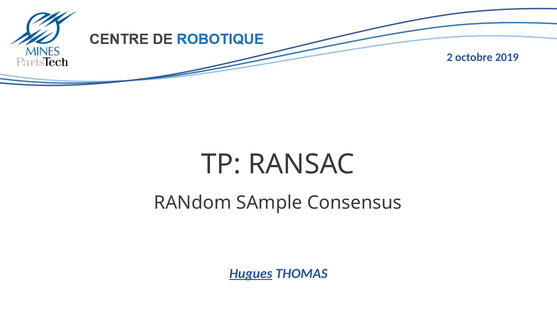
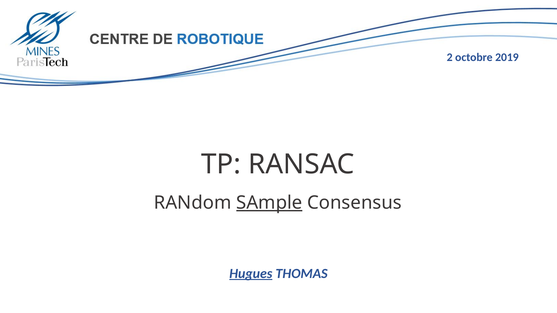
SAmple underline: none -> present
